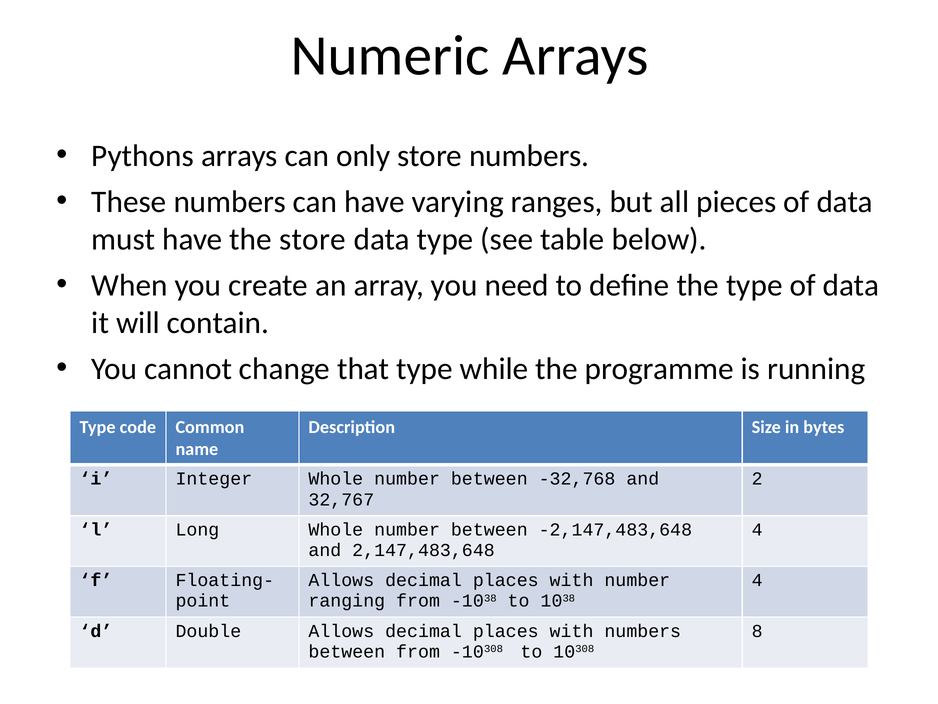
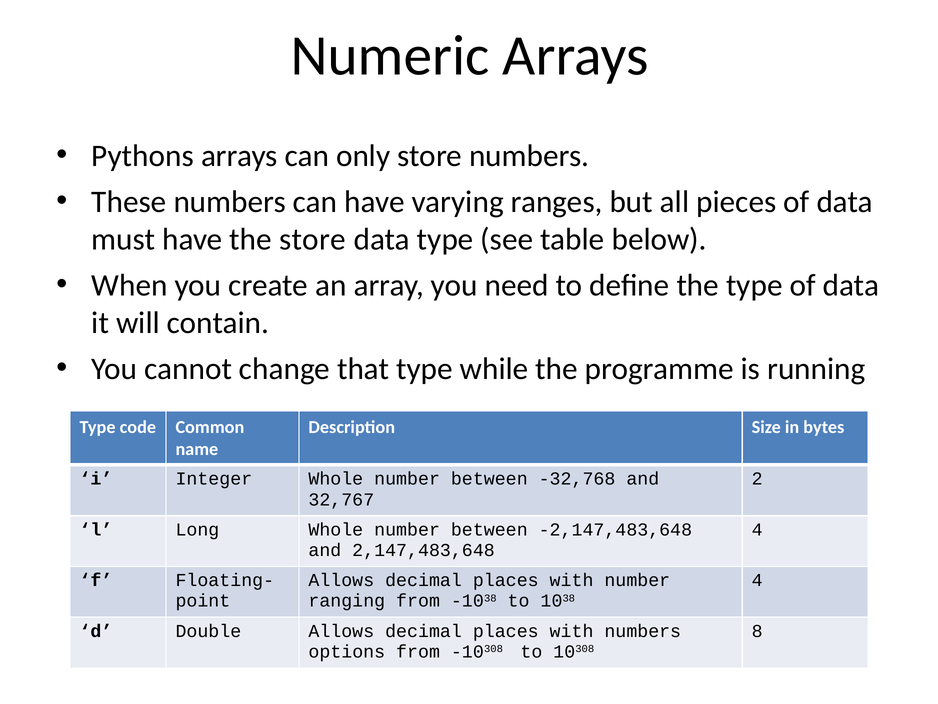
between at (347, 651): between -> options
